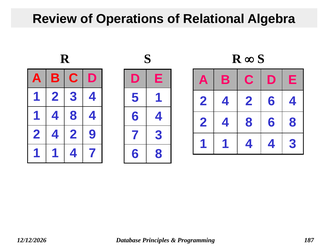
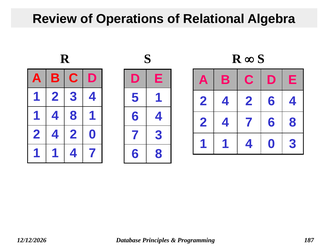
4 8 4: 4 -> 1
2 4 8: 8 -> 7
2 9: 9 -> 0
4 4: 4 -> 0
